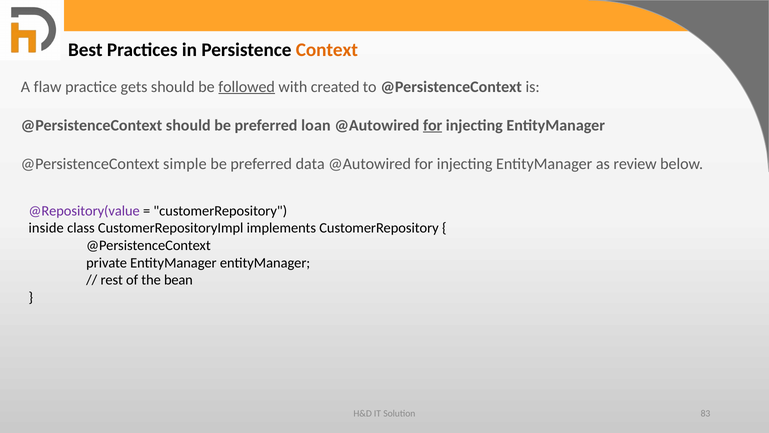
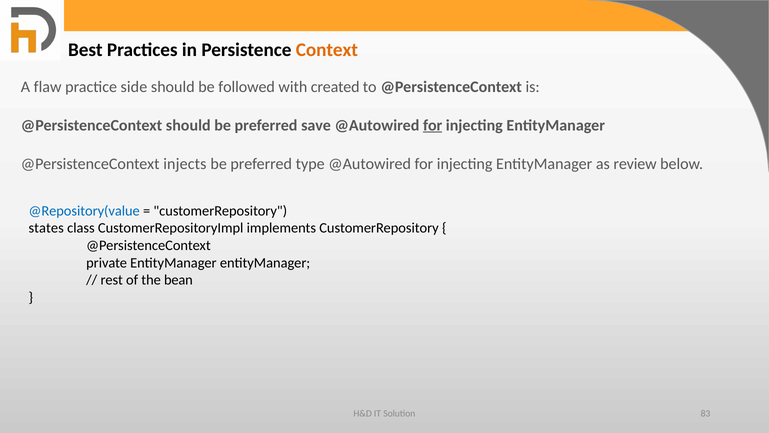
gets: gets -> side
followed underline: present -> none
loan: loan -> save
simple: simple -> injects
data: data -> type
@Repository(value colour: purple -> blue
inside: inside -> states
